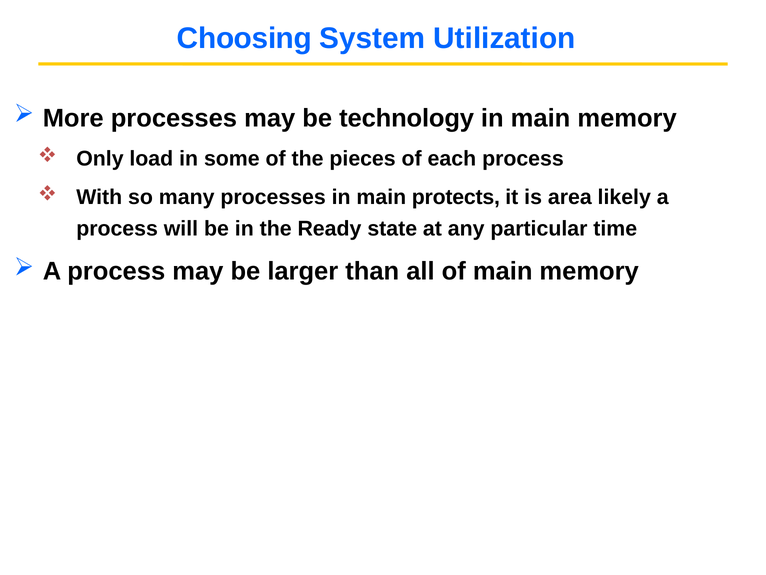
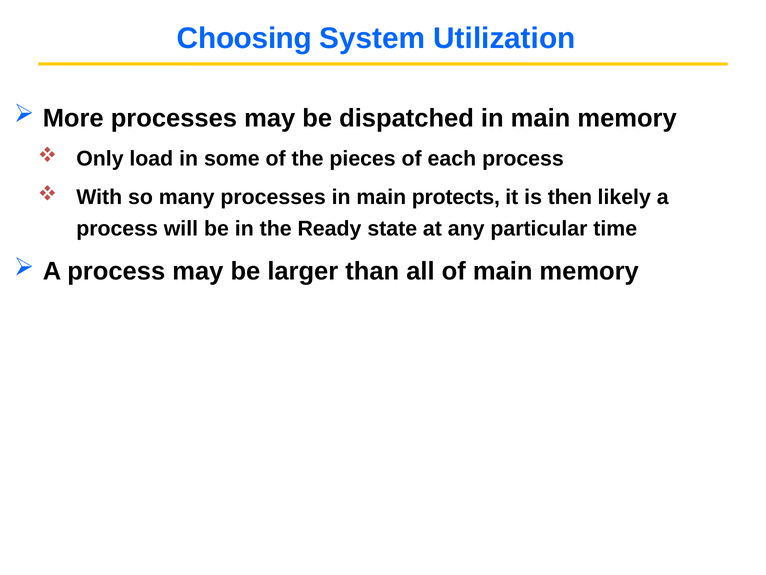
technology: technology -> dispatched
area: area -> then
